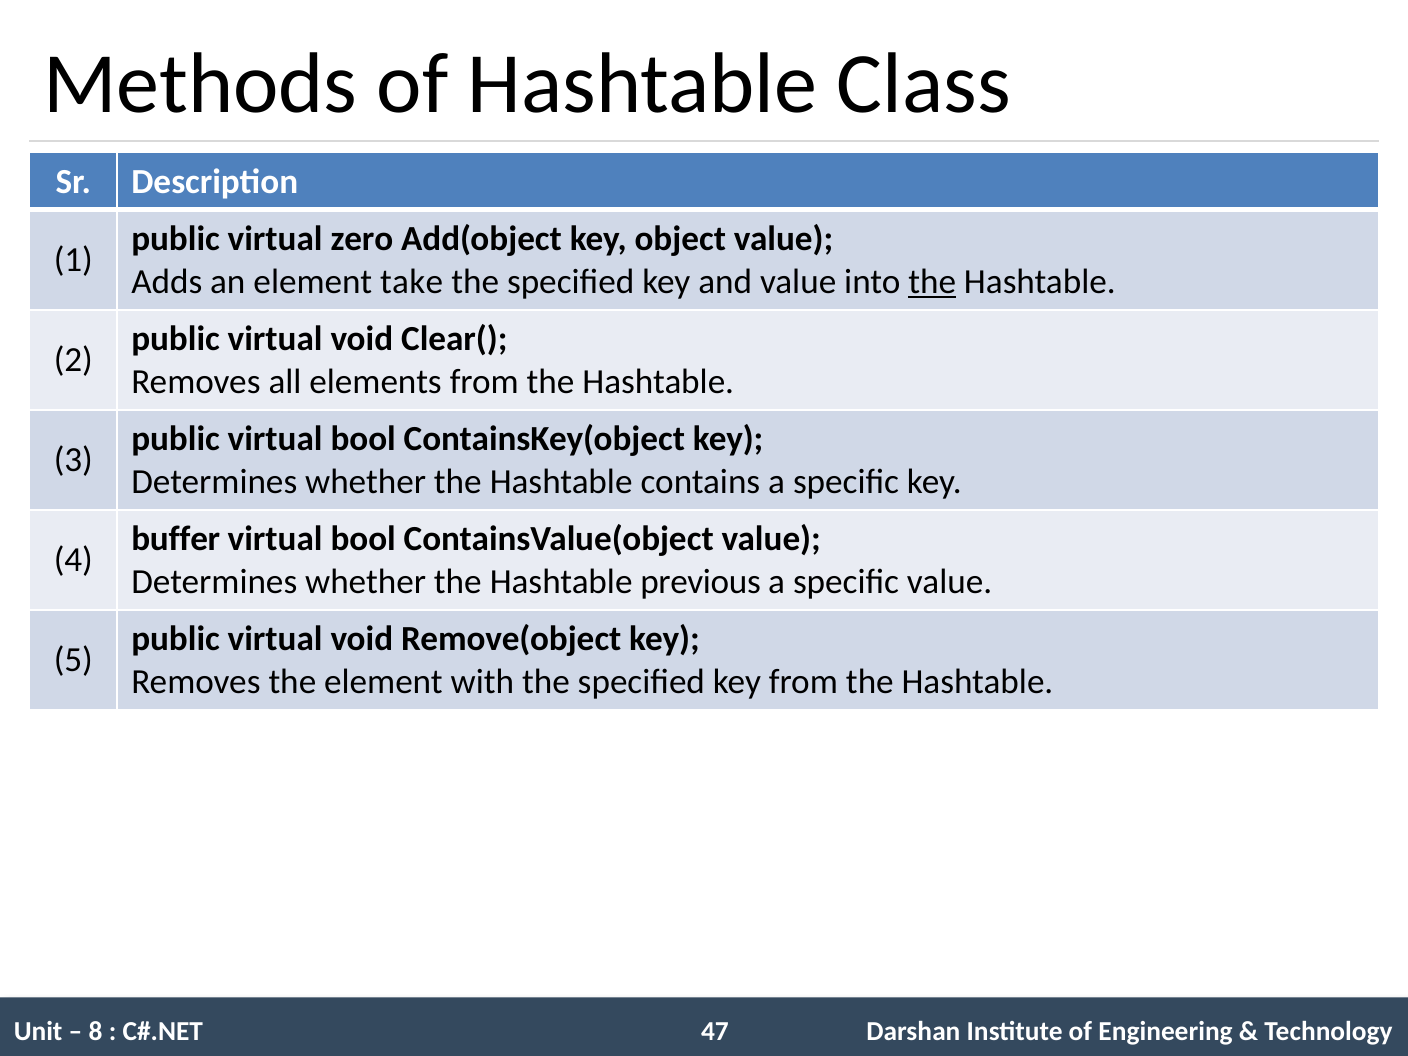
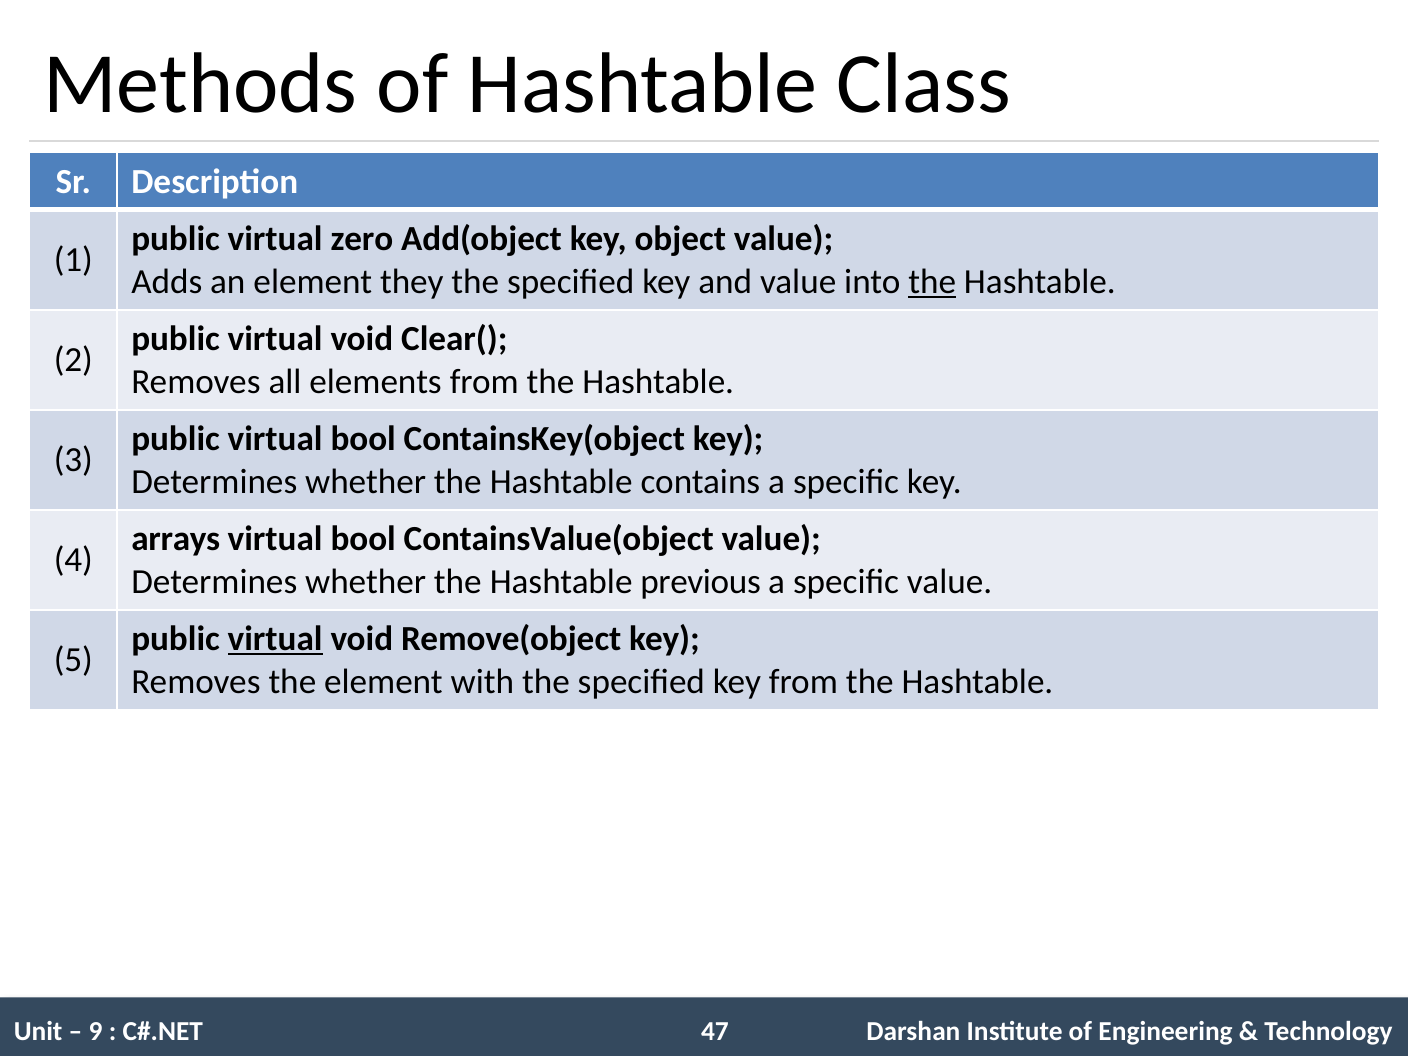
take: take -> they
buffer: buffer -> arrays
virtual at (275, 639) underline: none -> present
8: 8 -> 9
